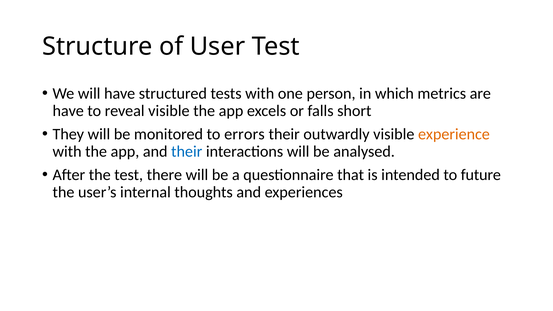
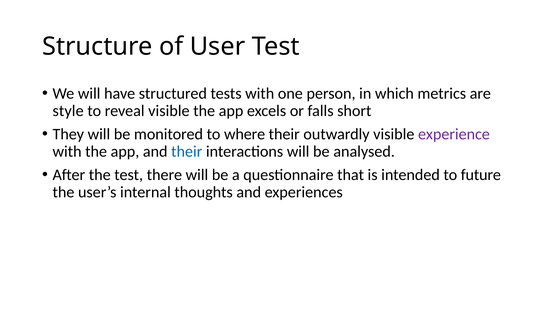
have at (68, 111): have -> style
errors: errors -> where
experience colour: orange -> purple
